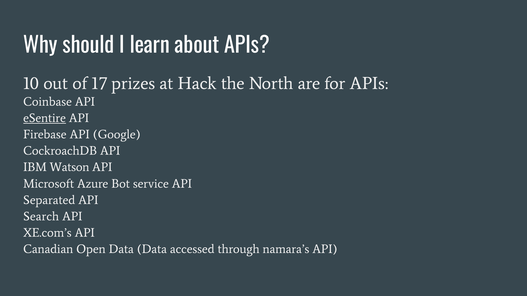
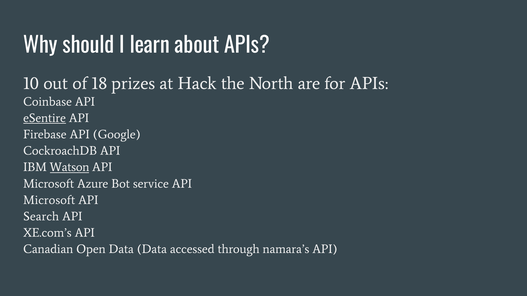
17: 17 -> 18
Watson underline: none -> present
Separated at (49, 200): Separated -> Microsoft
